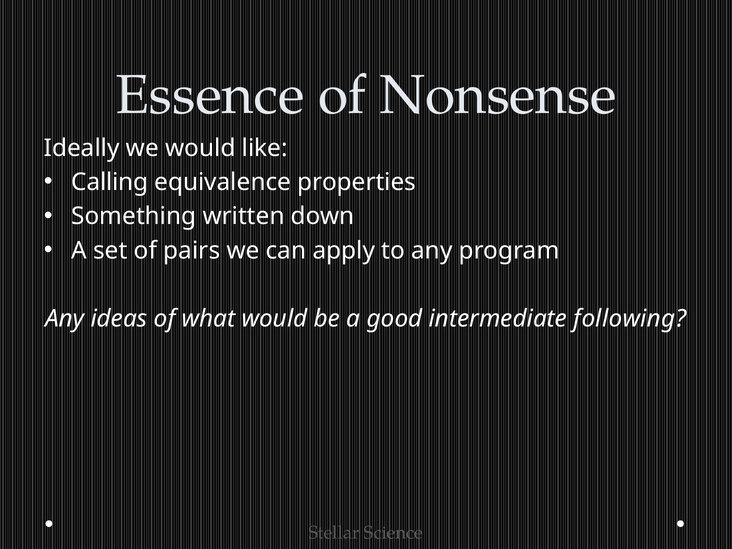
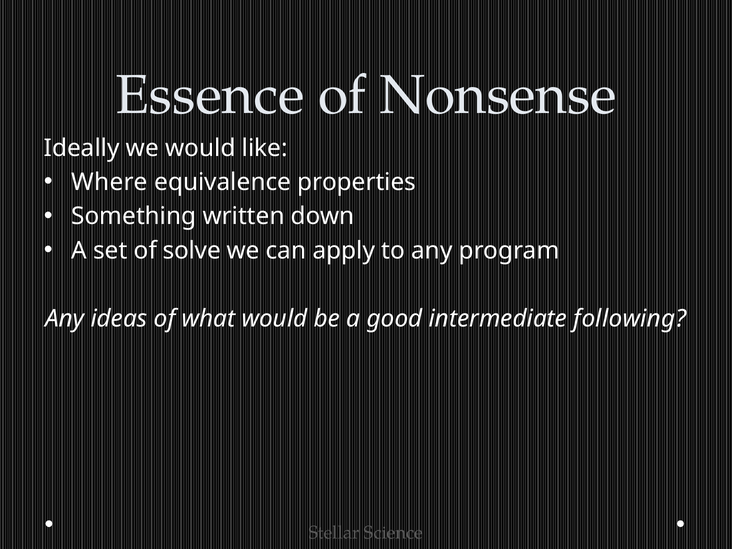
Calling: Calling -> Where
pairs: pairs -> solve
